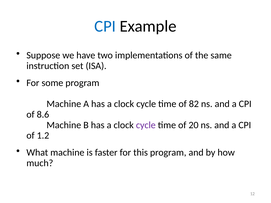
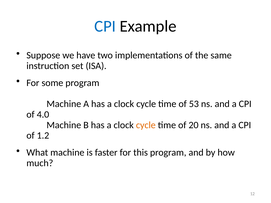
82: 82 -> 53
8.6: 8.6 -> 4.0
cycle at (146, 125) colour: purple -> orange
